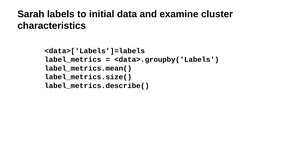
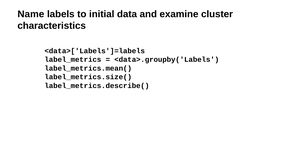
Sarah: Sarah -> Name
